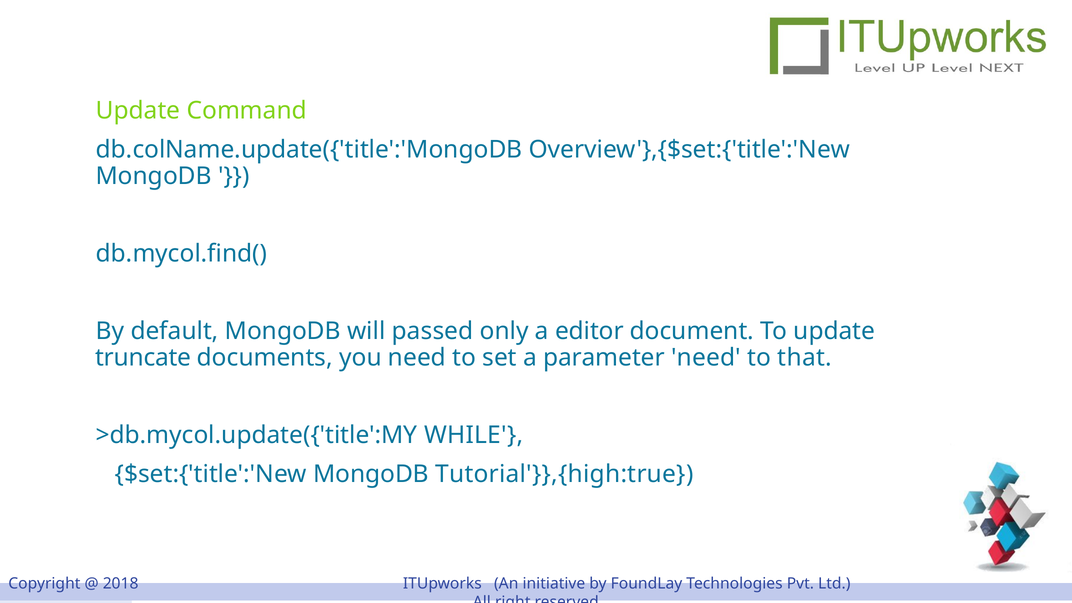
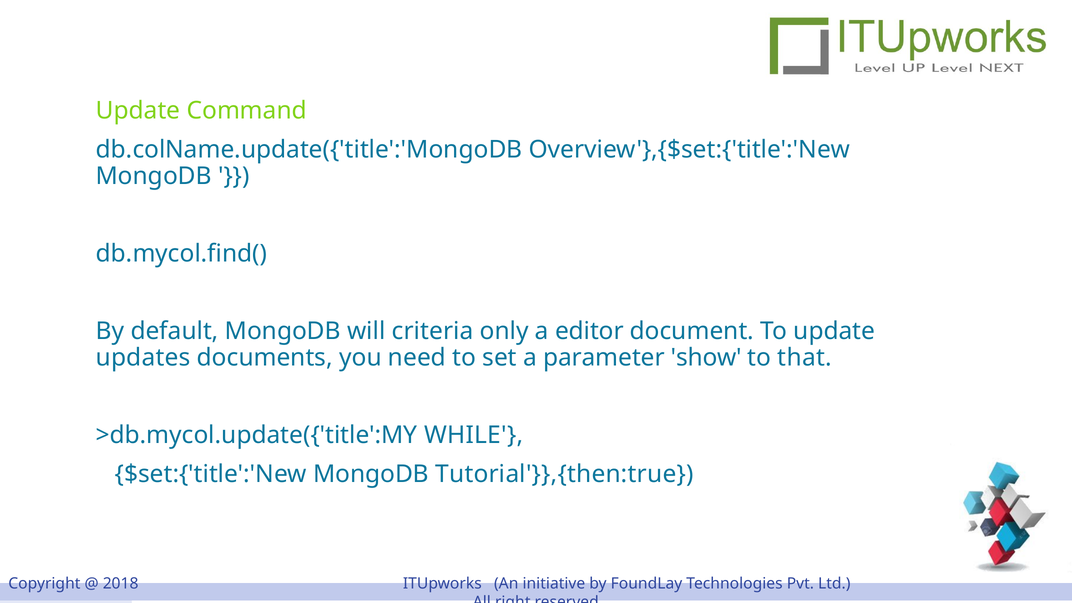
passed: passed -> criteria
truncate: truncate -> updates
parameter need: need -> show
Tutorial'}},{high:true: Tutorial'}},{high:true -> Tutorial'}},{then:true
